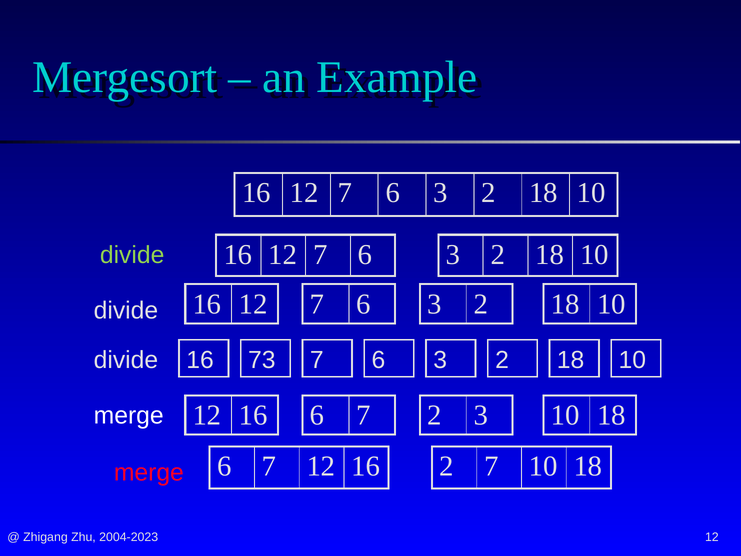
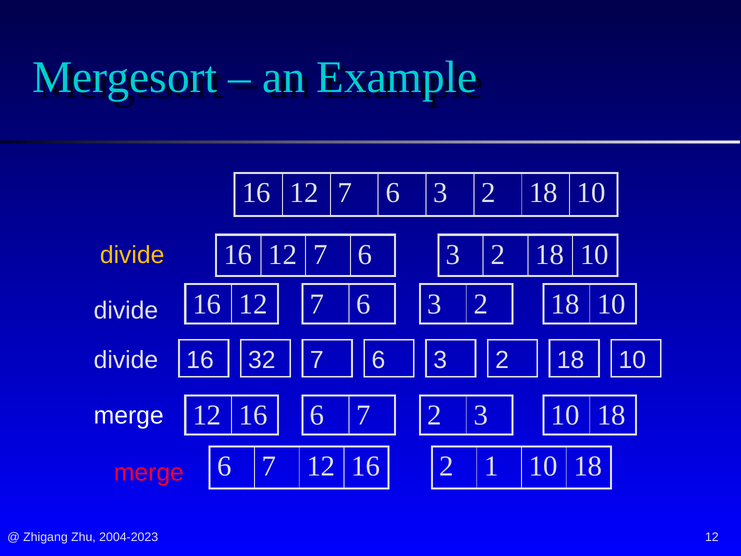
divide at (132, 255) colour: light green -> yellow
73: 73 -> 32
2 7: 7 -> 1
